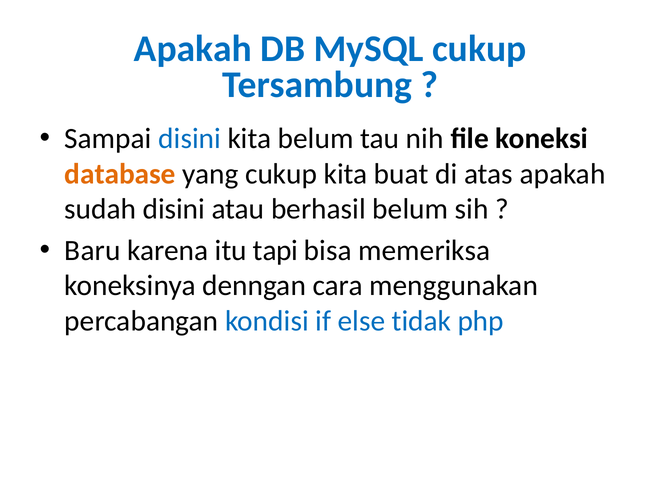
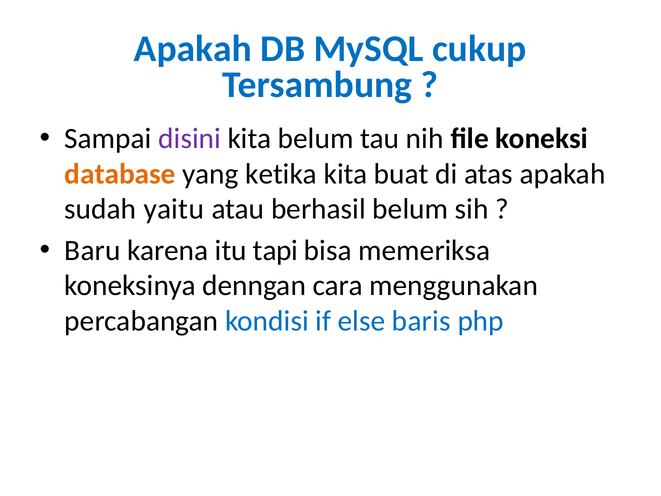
disini at (190, 139) colour: blue -> purple
yang cukup: cukup -> ketika
sudah disini: disini -> yaitu
tidak: tidak -> baris
